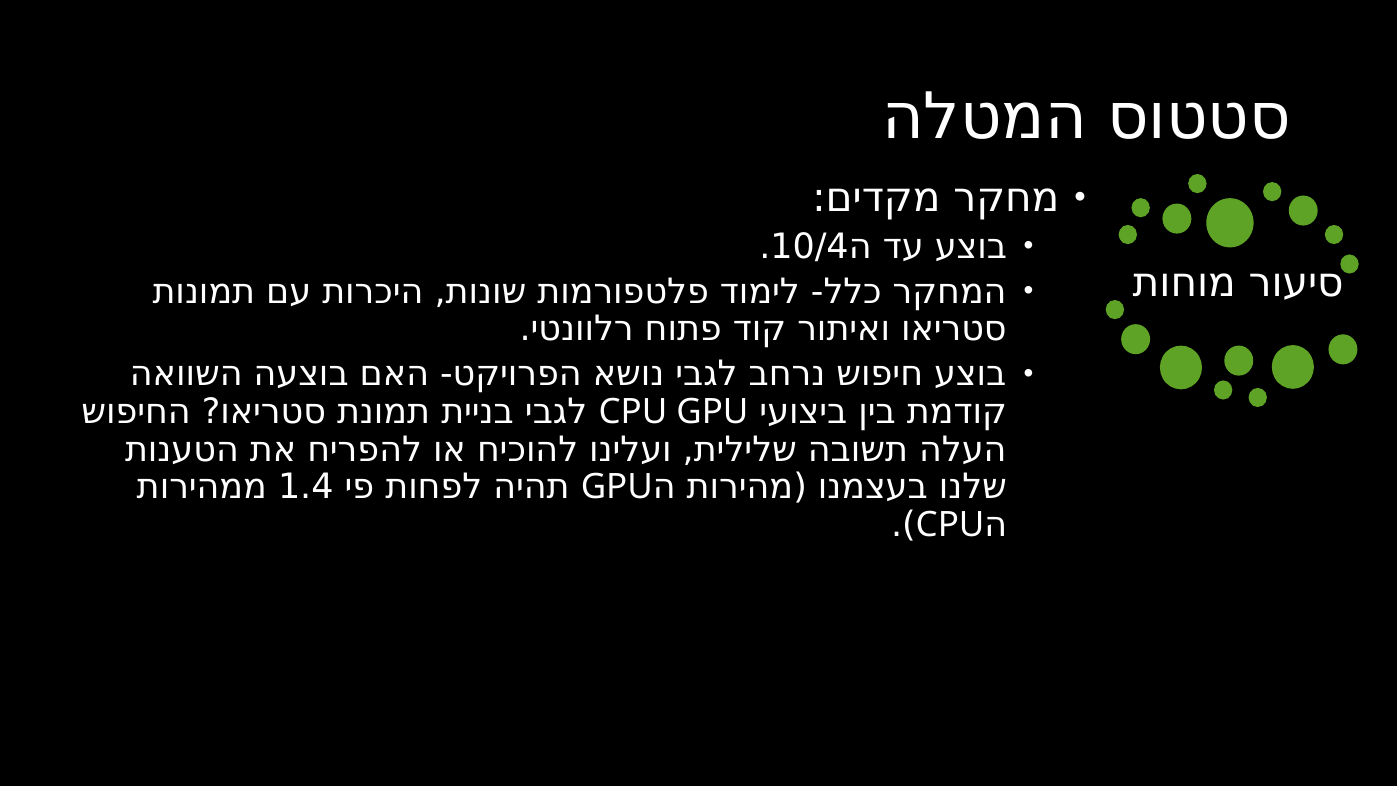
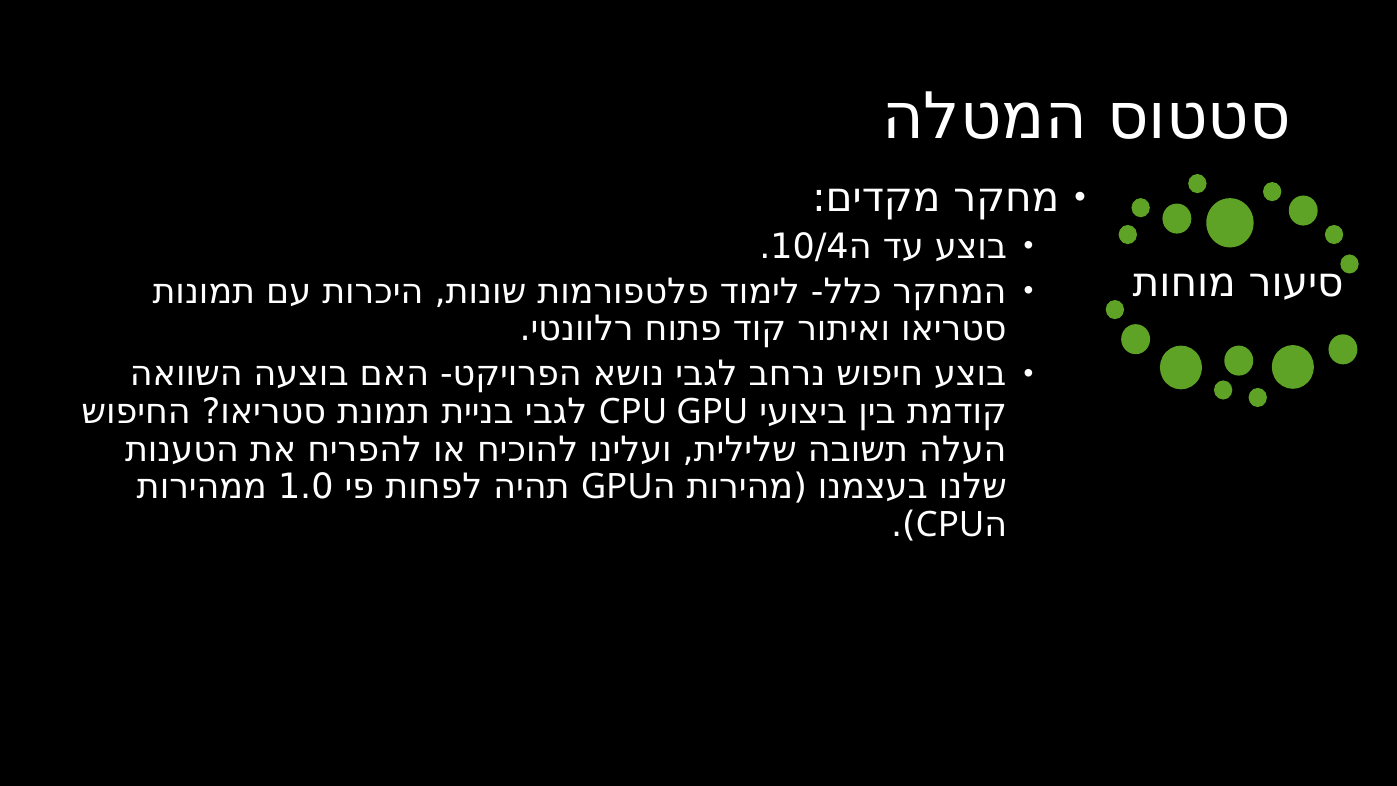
1.4: 1.4 -> 1.0
